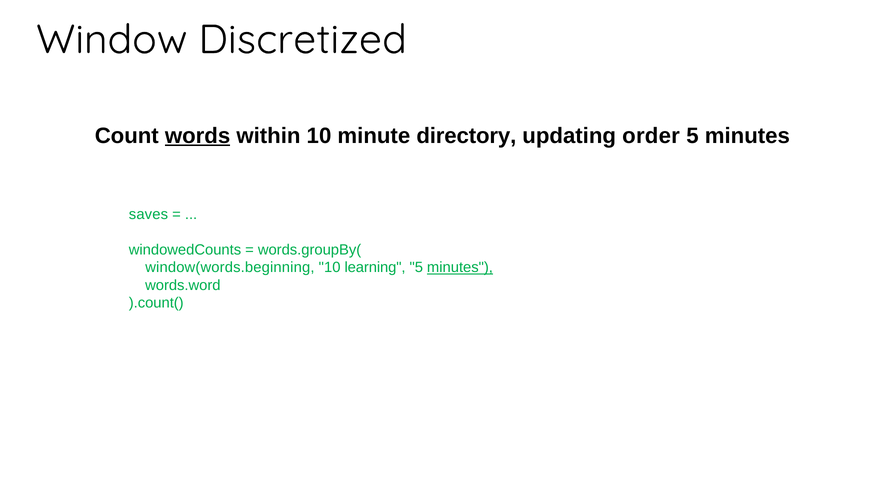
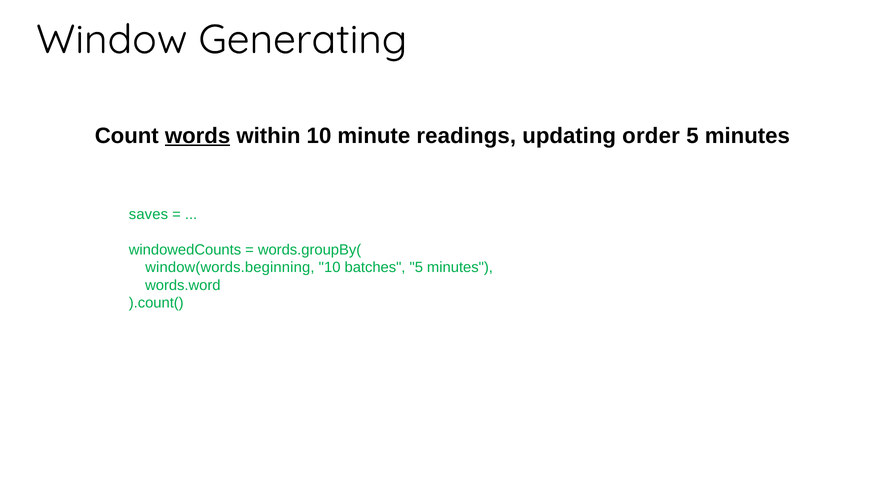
Discretized: Discretized -> Generating
directory: directory -> readings
learning: learning -> batches
minutes at (460, 267) underline: present -> none
